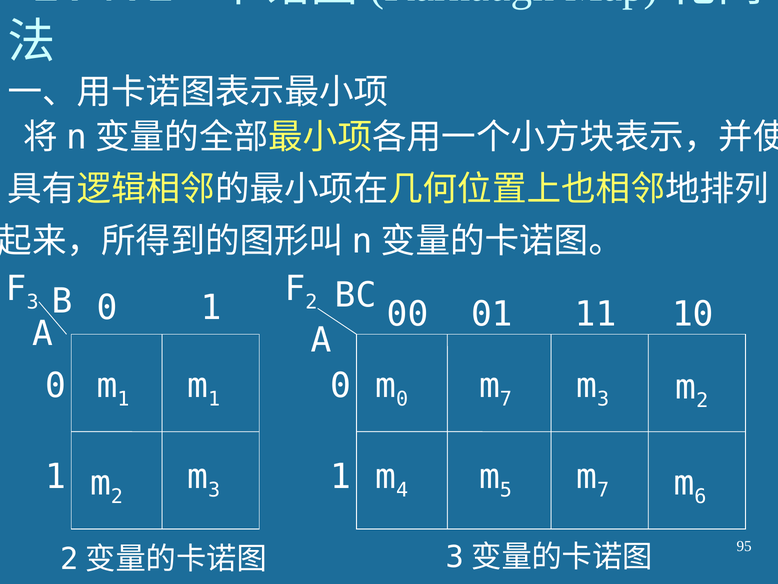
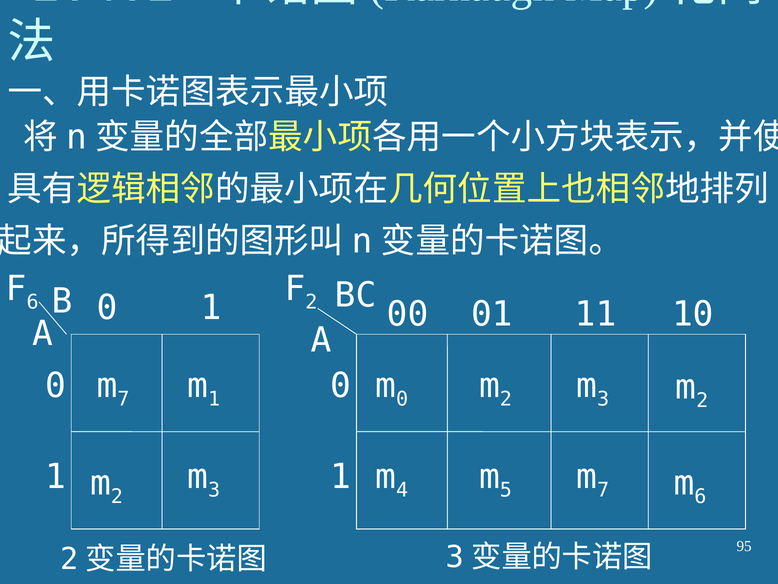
3 at (33, 302): 3 -> 6
1 at (123, 399): 1 -> 7
7 at (506, 399): 7 -> 2
